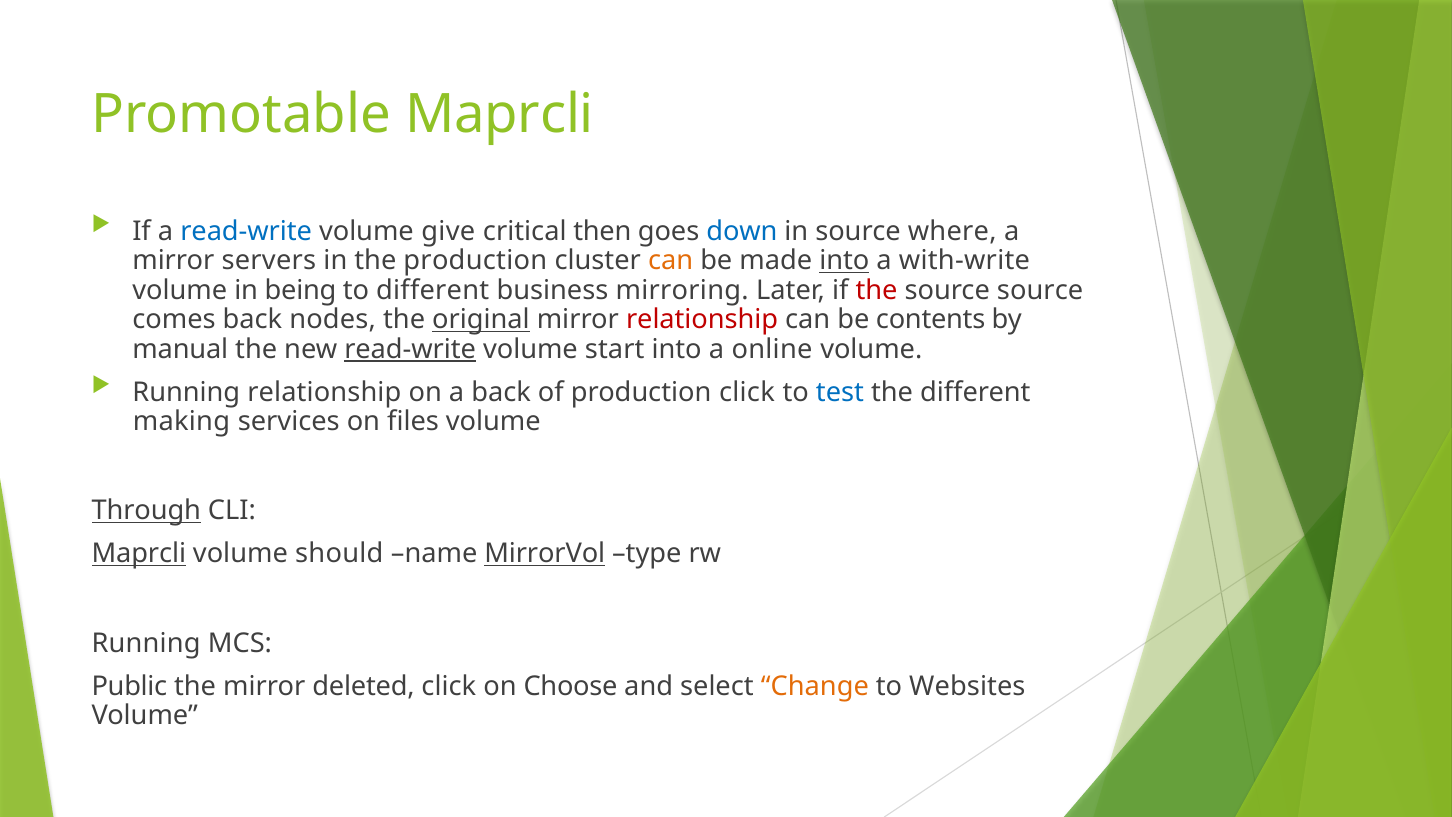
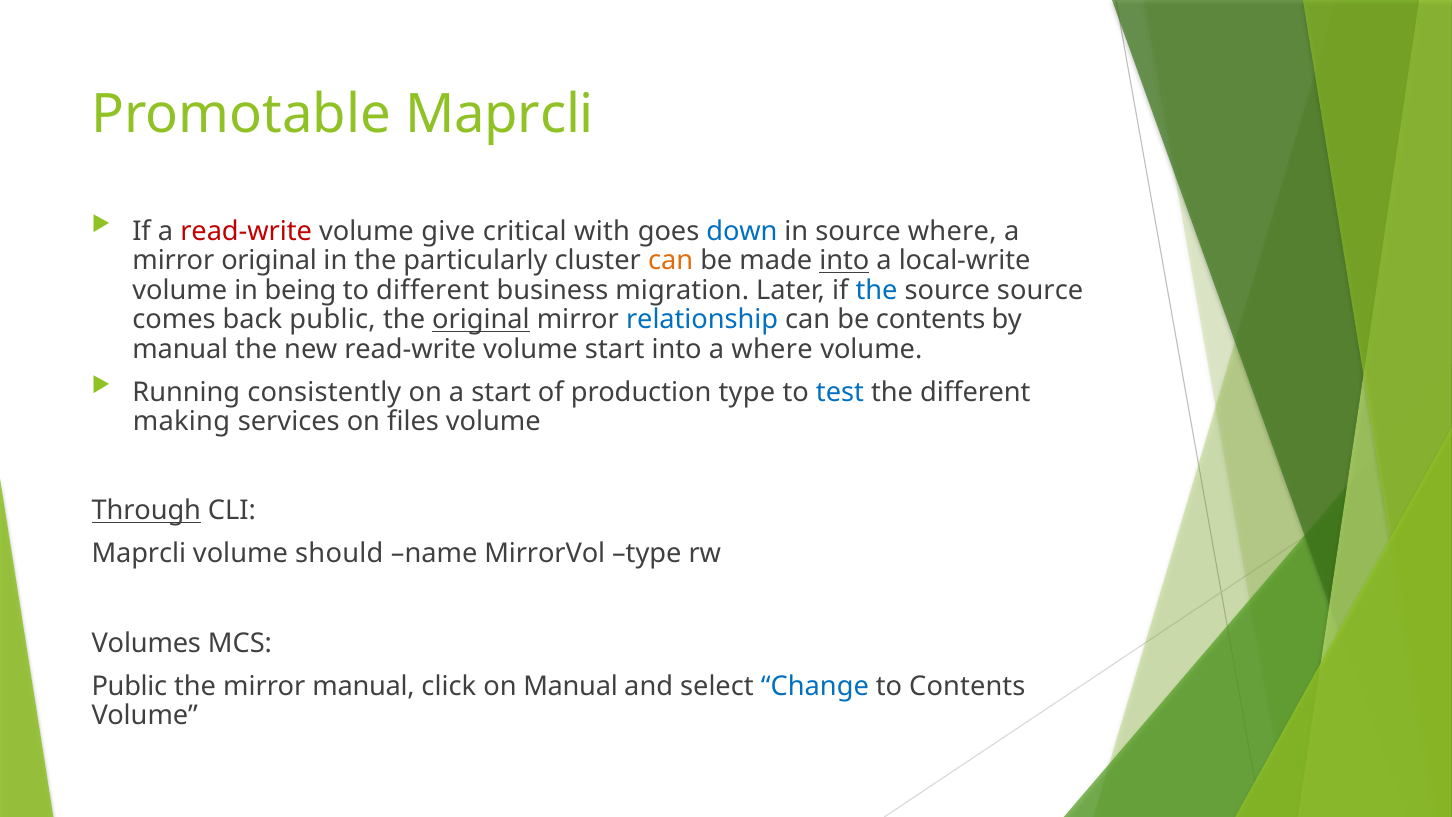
read-write at (246, 231) colour: blue -> red
then: then -> with
mirror servers: servers -> original
the production: production -> particularly
with-write: with-write -> local-write
mirroring: mirroring -> migration
the at (877, 290) colour: red -> blue
back nodes: nodes -> public
relationship at (702, 320) colour: red -> blue
read-write at (410, 349) underline: present -> none
a online: online -> where
Running relationship: relationship -> consistently
a back: back -> start
production click: click -> type
Maprcli at (139, 554) underline: present -> none
MirrorVol underline: present -> none
Running at (146, 643): Running -> Volumes
mirror deleted: deleted -> manual
on Choose: Choose -> Manual
Change colour: orange -> blue
to Websites: Websites -> Contents
